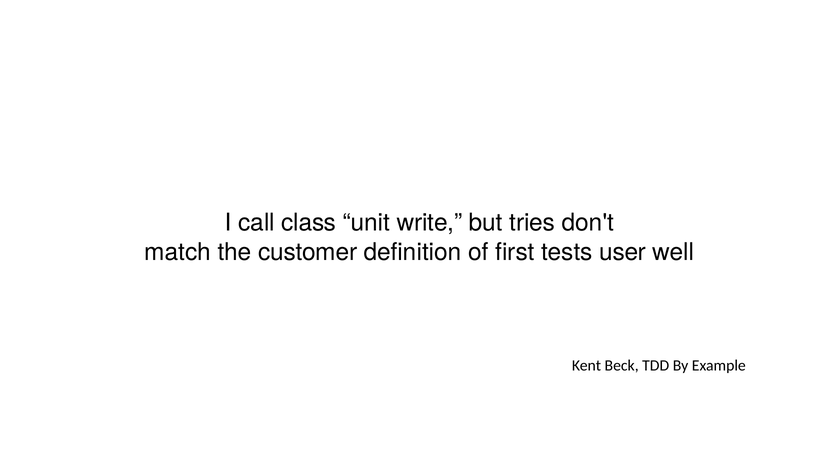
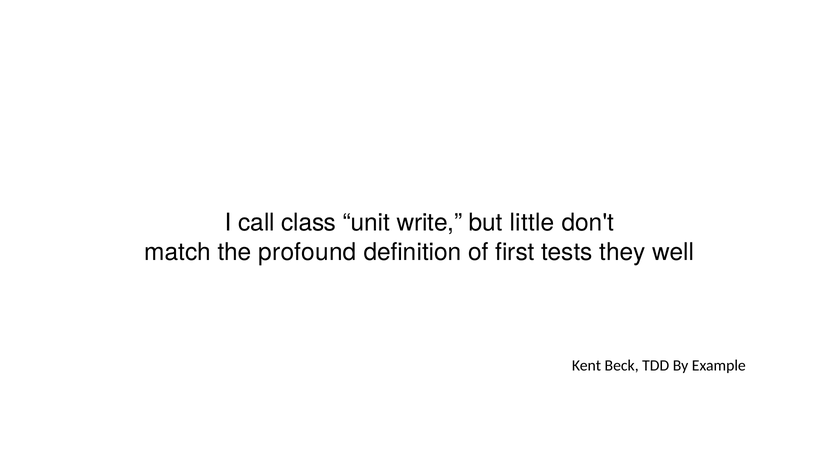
tries: tries -> little
customer: customer -> profound
user: user -> they
